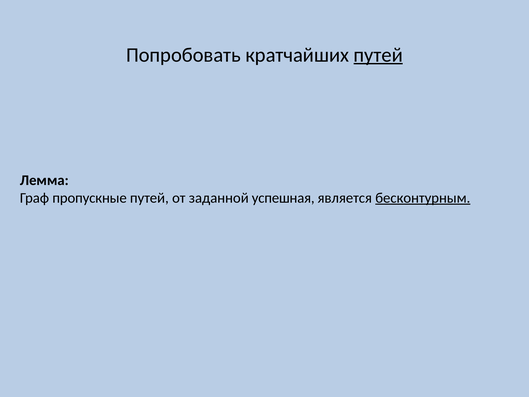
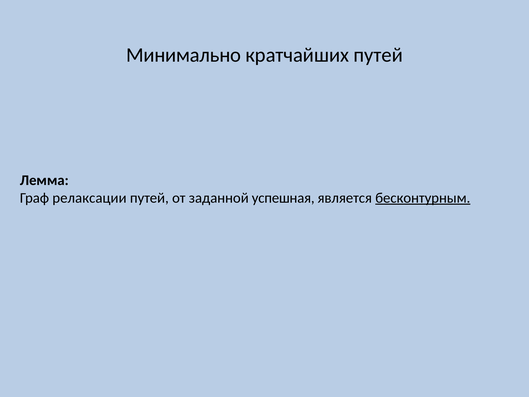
Попробовать: Попробовать -> Минимально
путей at (378, 55) underline: present -> none
пропускные: пропускные -> релаксации
